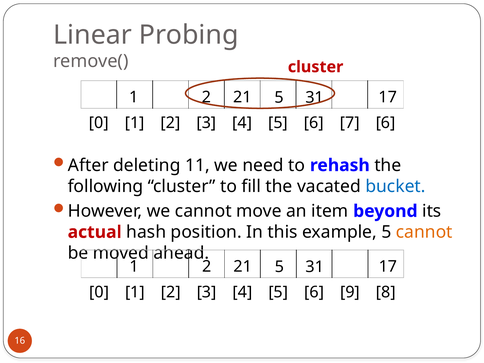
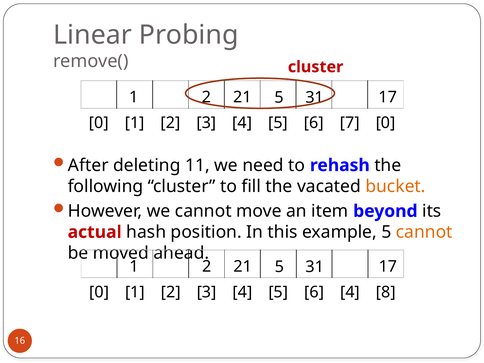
7 6: 6 -> 0
bucket colour: blue -> orange
6 9: 9 -> 4
